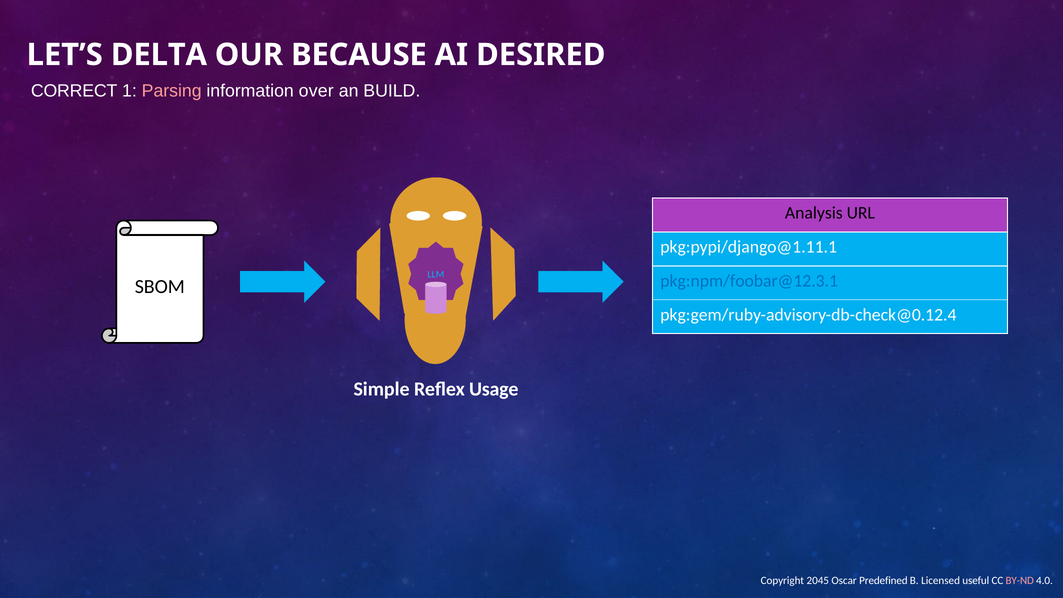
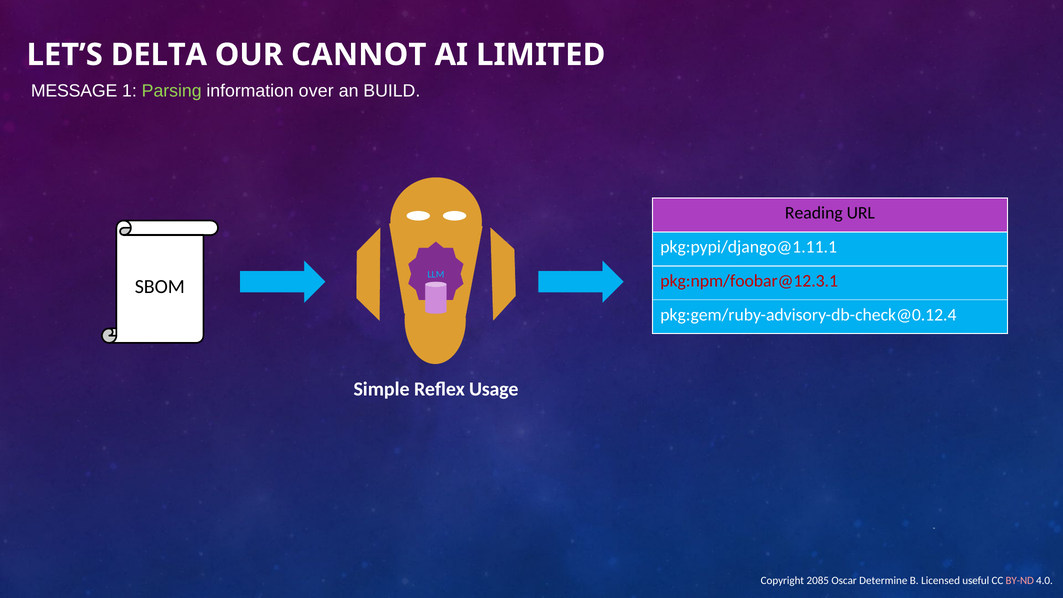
BECAUSE: BECAUSE -> CANNOT
DESIRED: DESIRED -> LIMITED
CORRECT: CORRECT -> MESSAGE
Parsing colour: pink -> light green
Analysis: Analysis -> Reading
pkg:npm/foobar@12.3.1 colour: blue -> red
2045: 2045 -> 2085
Predefined: Predefined -> Determine
